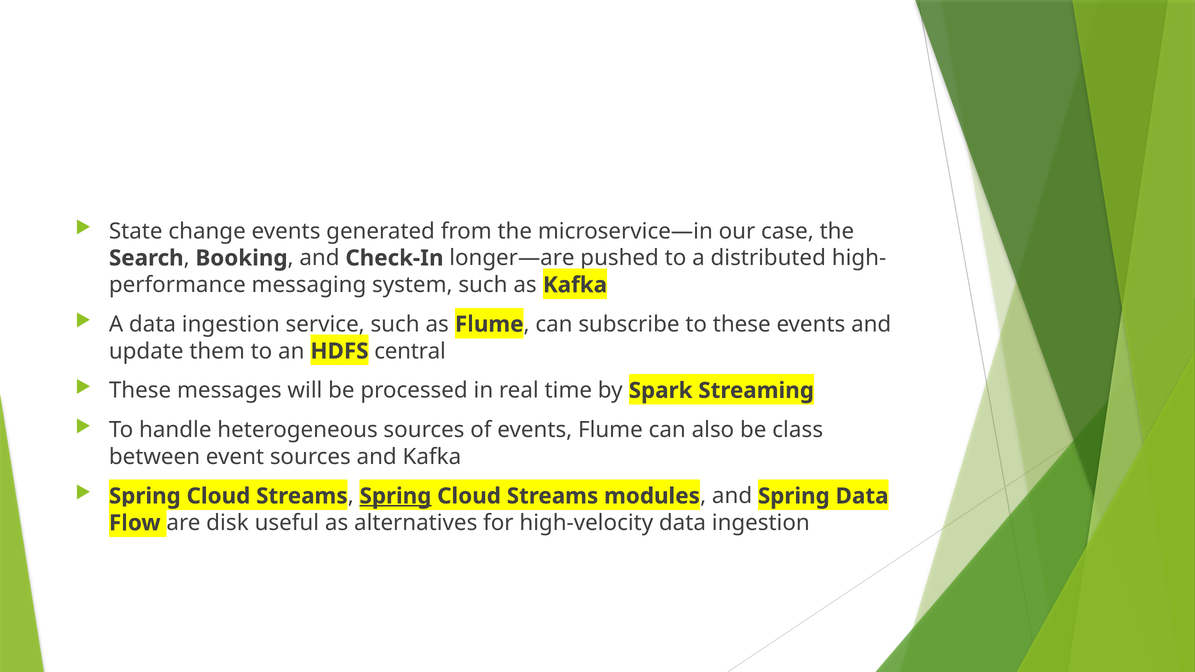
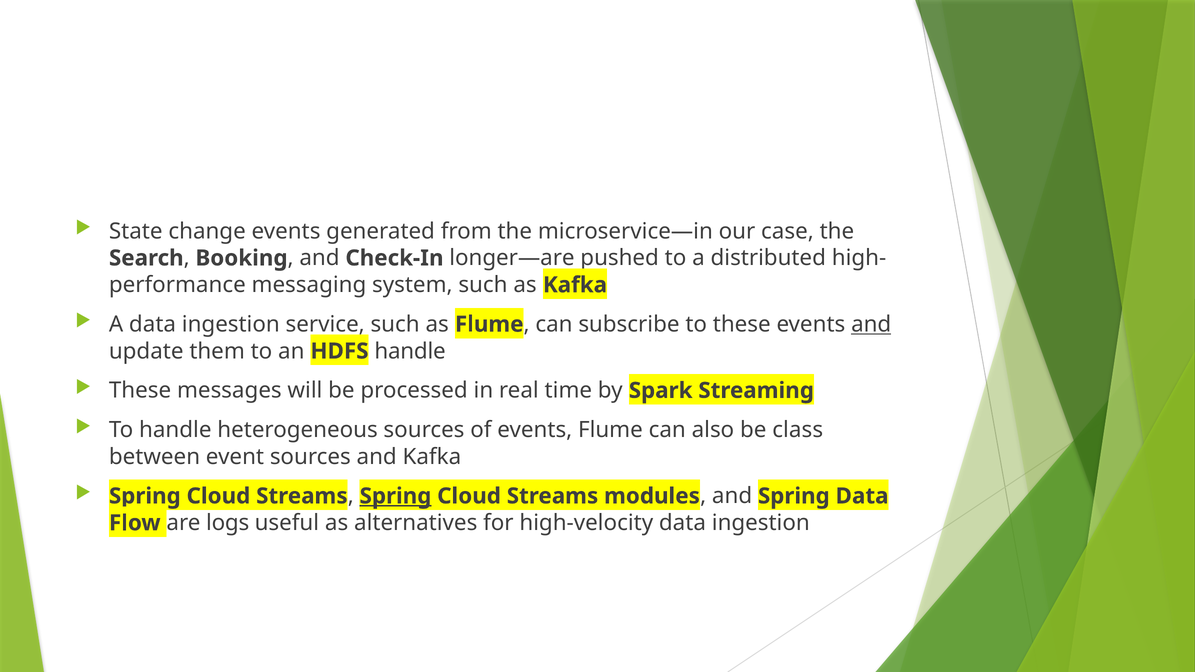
and at (871, 324) underline: none -> present
HDFS central: central -> handle
disk: disk -> logs
